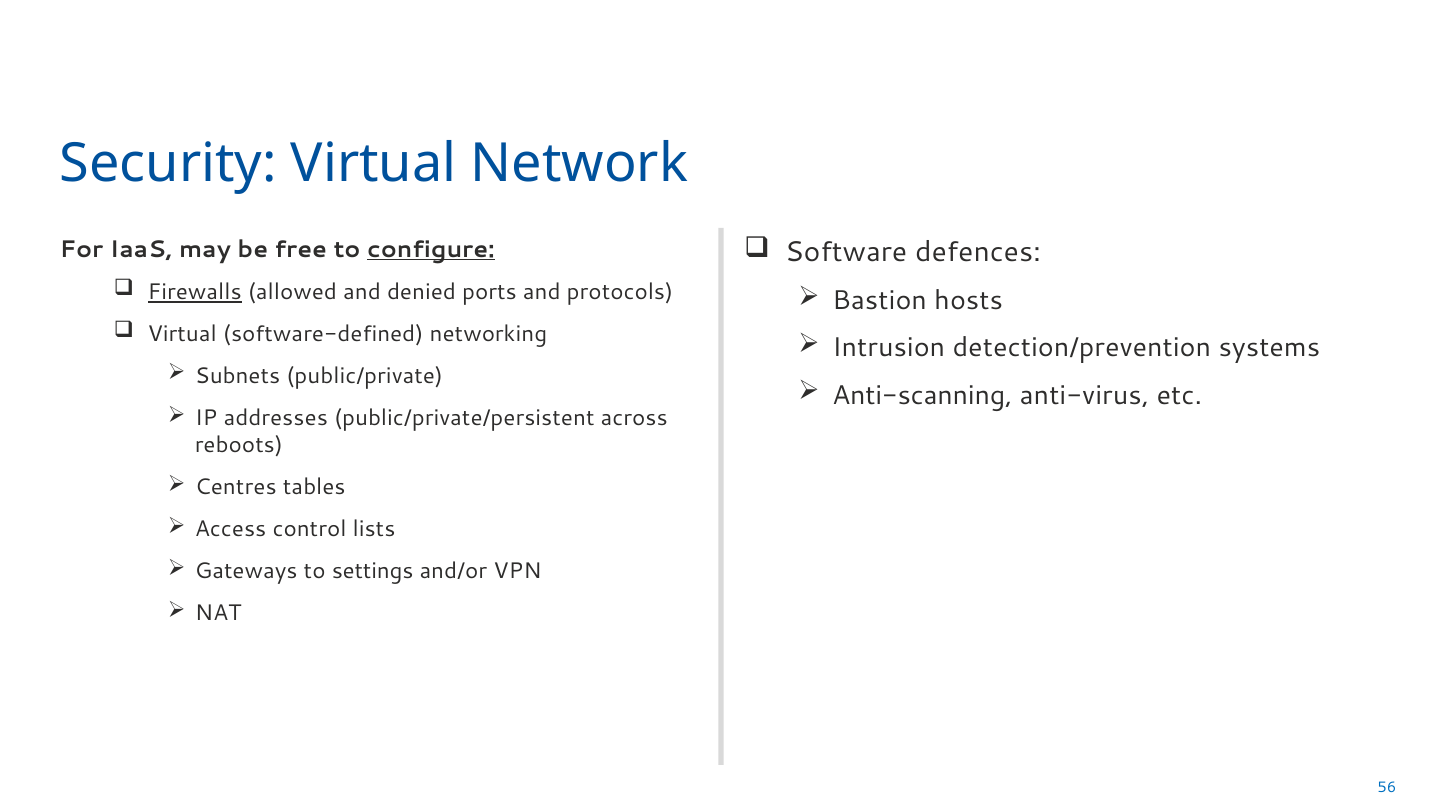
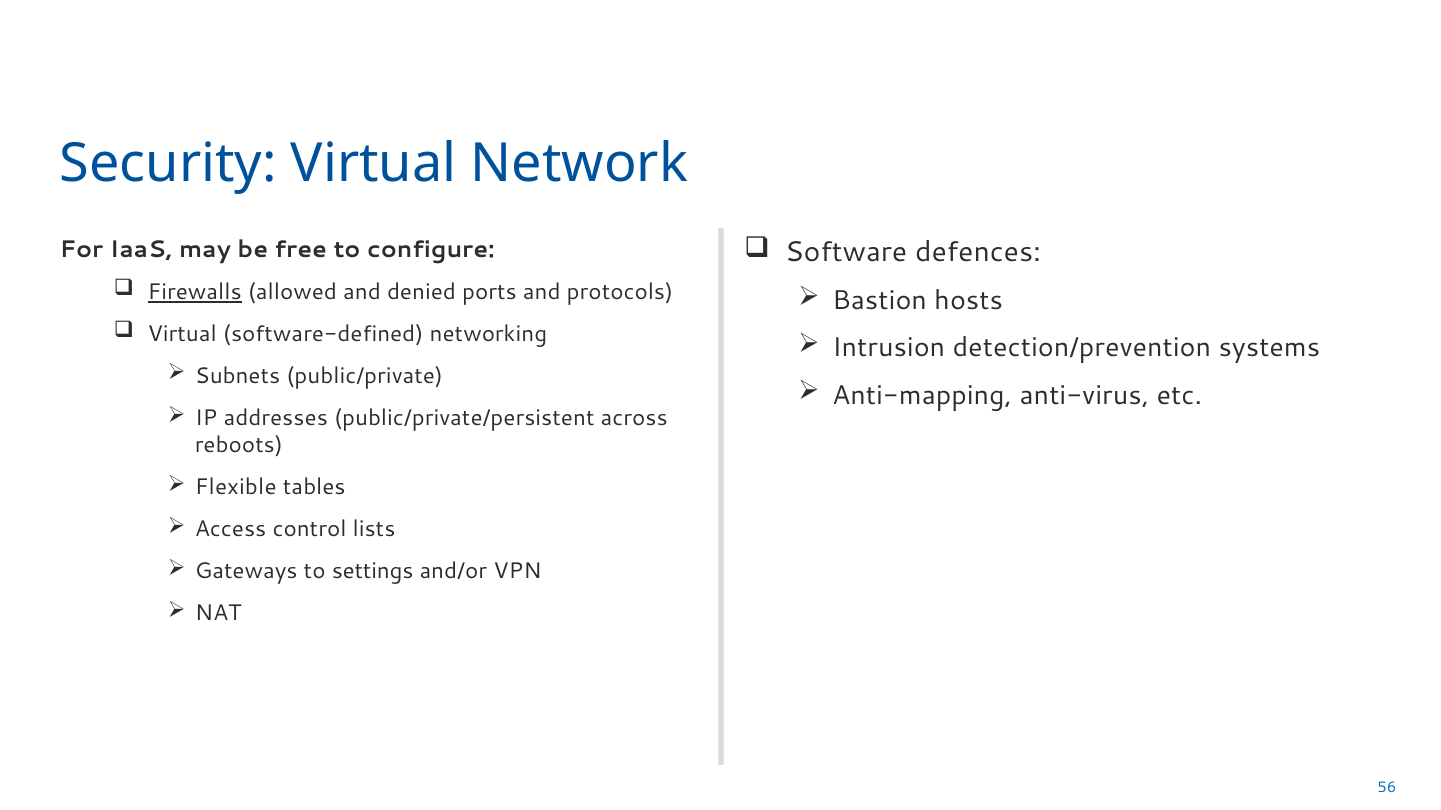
configure underline: present -> none
Anti-scanning: Anti-scanning -> Anti-mapping
Centres: Centres -> Flexible
